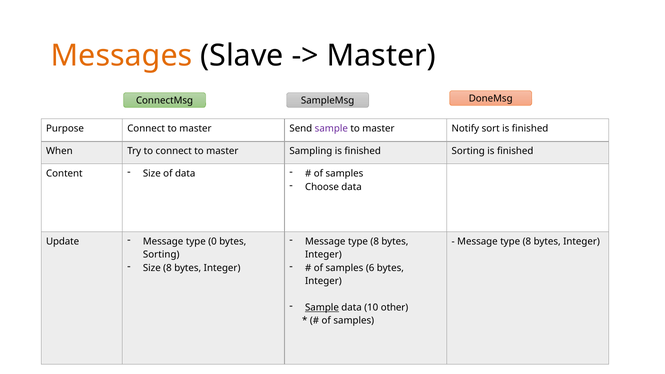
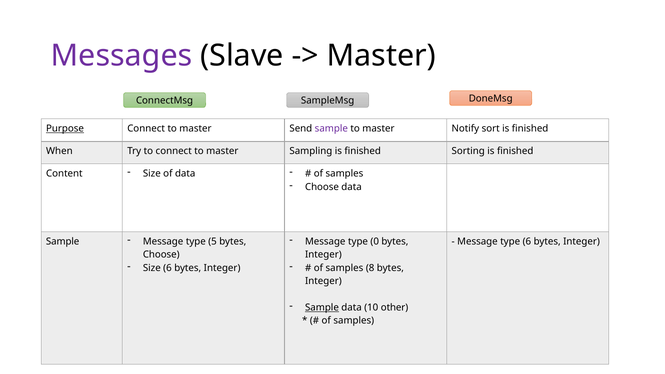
Messages colour: orange -> purple
Purpose underline: none -> present
8 at (375, 241): 8 -> 0
Update at (63, 241): Update -> Sample
0: 0 -> 5
8 at (527, 241): 8 -> 6
Sorting at (161, 255): Sorting -> Choose
Size 8: 8 -> 6
6: 6 -> 8
